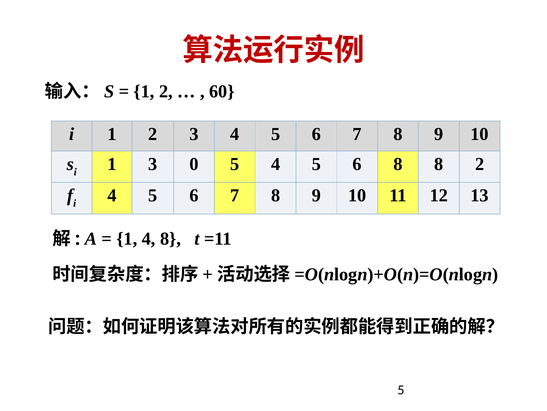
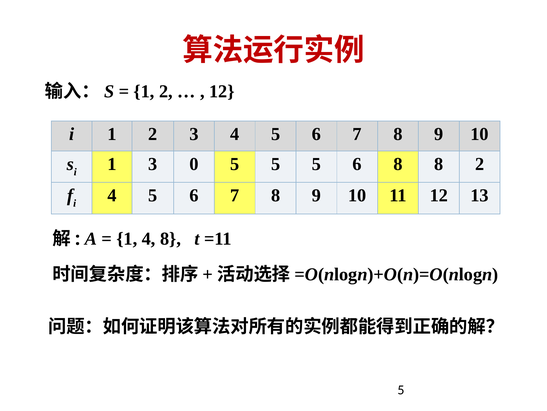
60 at (222, 91): 60 -> 12
0 5 4: 4 -> 5
